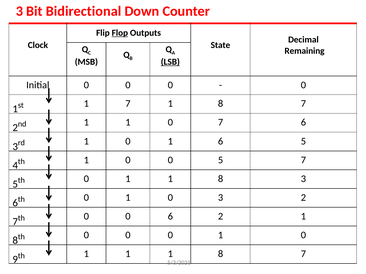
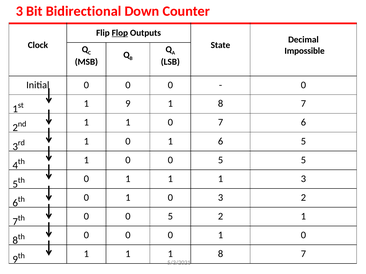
Remaining: Remaining -> Impossible
LSB underline: present -> none
1 7: 7 -> 9
0 5 7: 7 -> 5
0 1 1 8: 8 -> 1
6 at (170, 217): 6 -> 5
